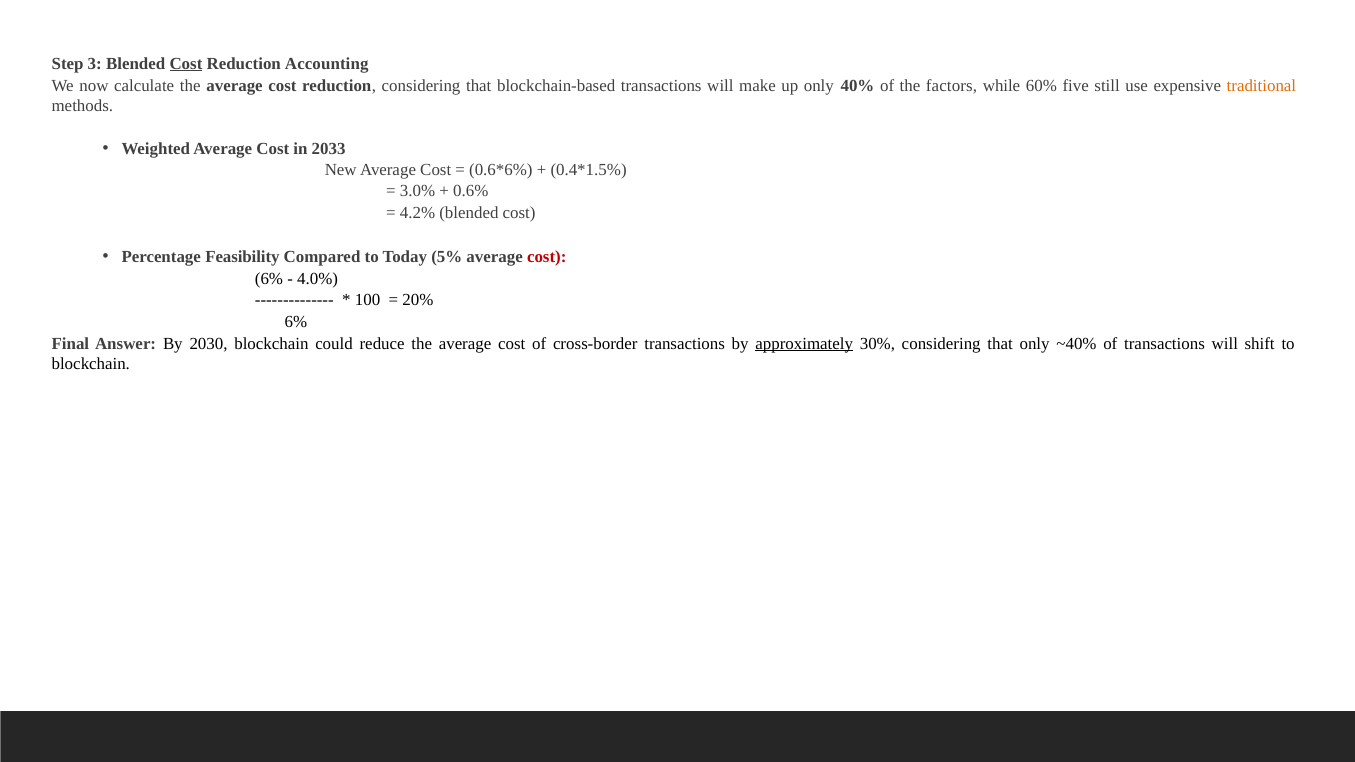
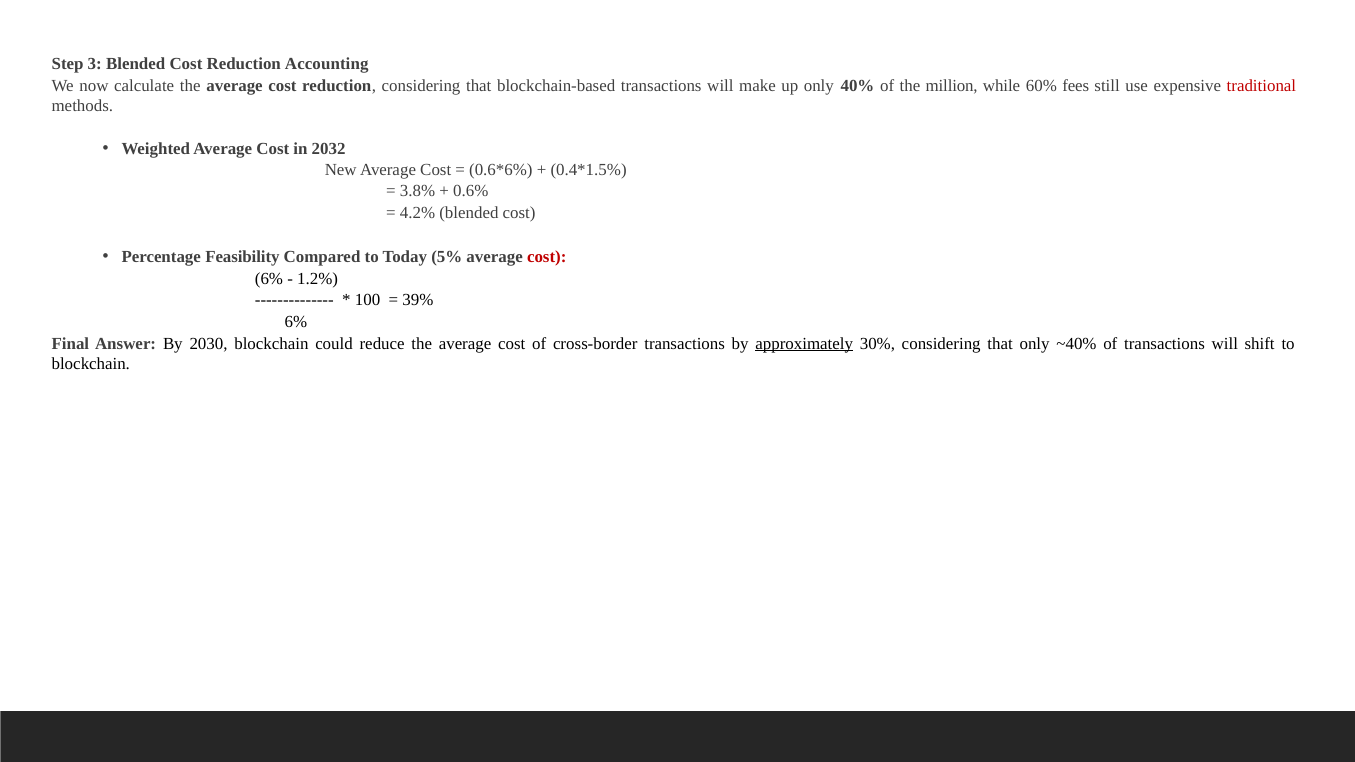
Cost at (186, 64) underline: present -> none
factors: factors -> million
five: five -> fees
traditional colour: orange -> red
2033: 2033 -> 2032
3.0%: 3.0% -> 3.8%
4.0%: 4.0% -> 1.2%
20%: 20% -> 39%
